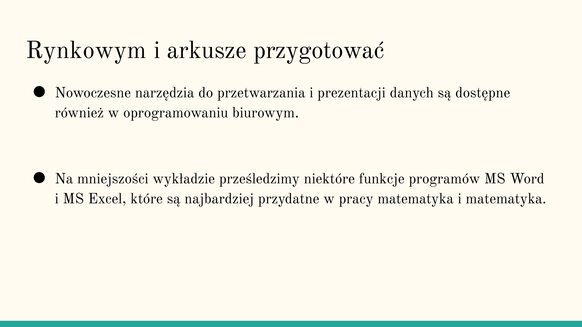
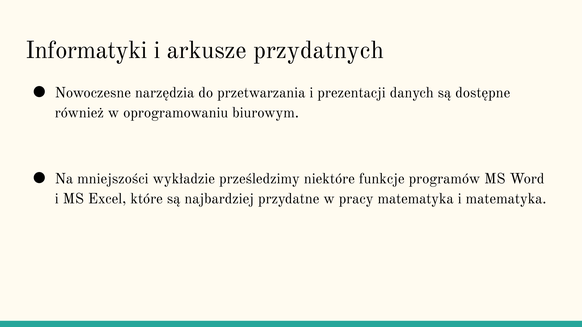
Rynkowym: Rynkowym -> Informatyki
przygotować: przygotować -> przydatnych
